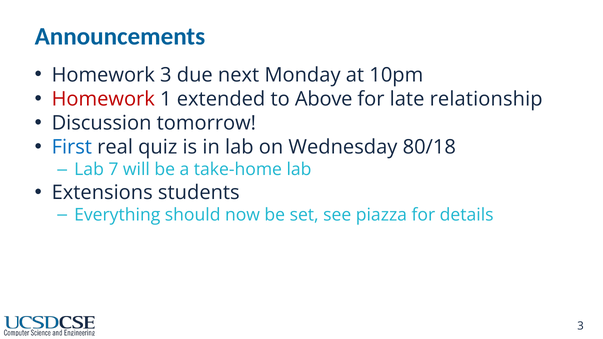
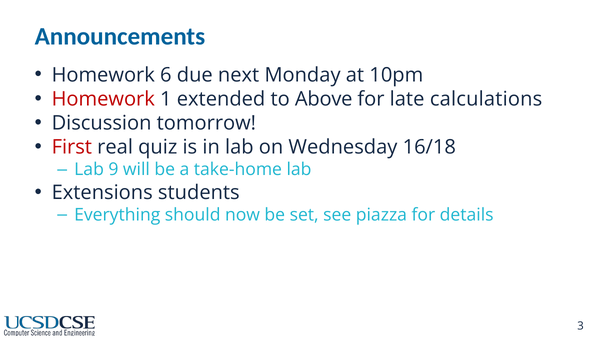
Homework 3: 3 -> 6
relationship: relationship -> calculations
First colour: blue -> red
80/18: 80/18 -> 16/18
7: 7 -> 9
